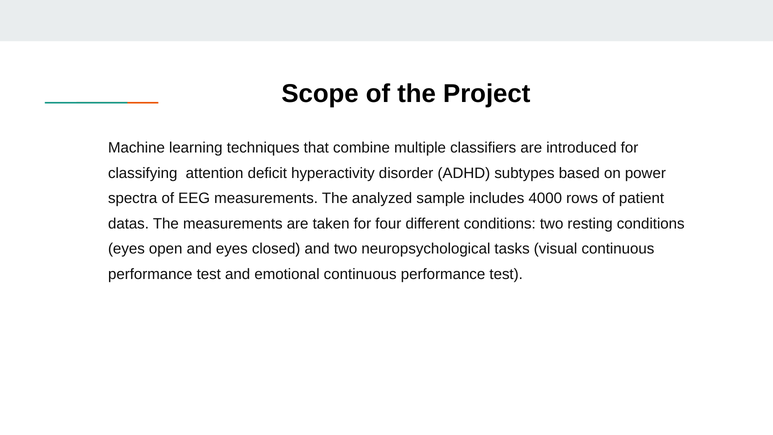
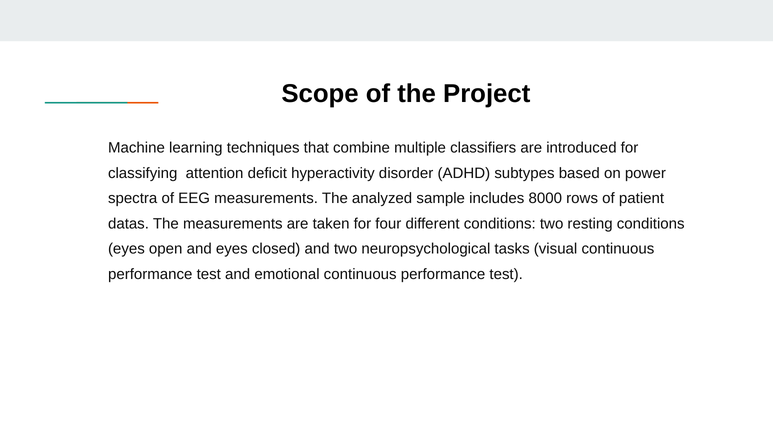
4000: 4000 -> 8000
